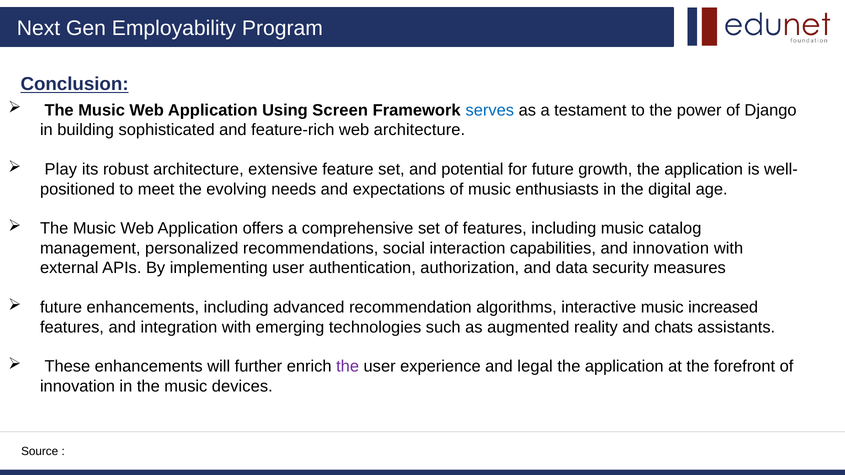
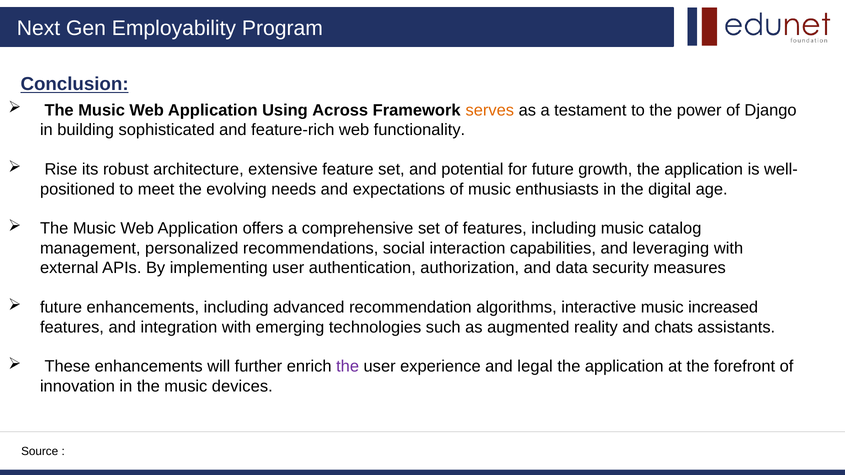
Screen: Screen -> Across
serves colour: blue -> orange
web architecture: architecture -> functionality
Play: Play -> Rise
and innovation: innovation -> leveraging
